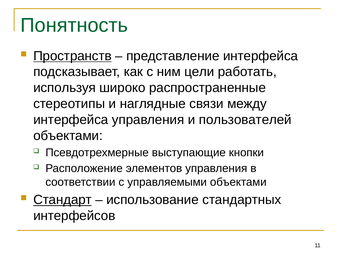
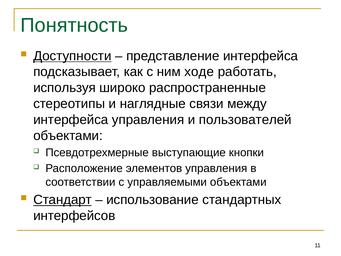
Пространств: Пространств -> Доступности
цели: цели -> ходе
